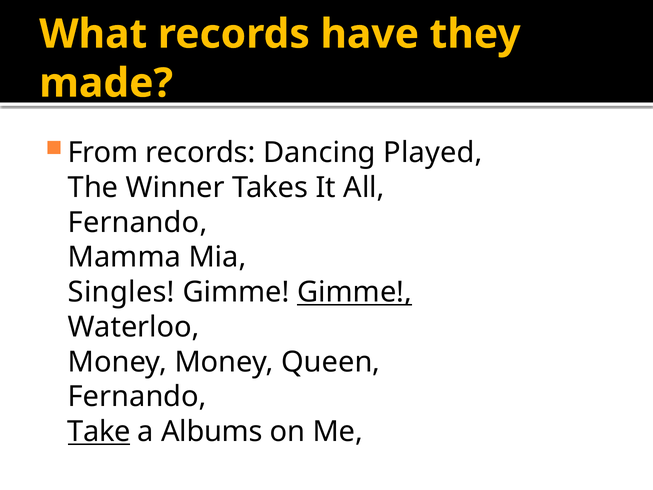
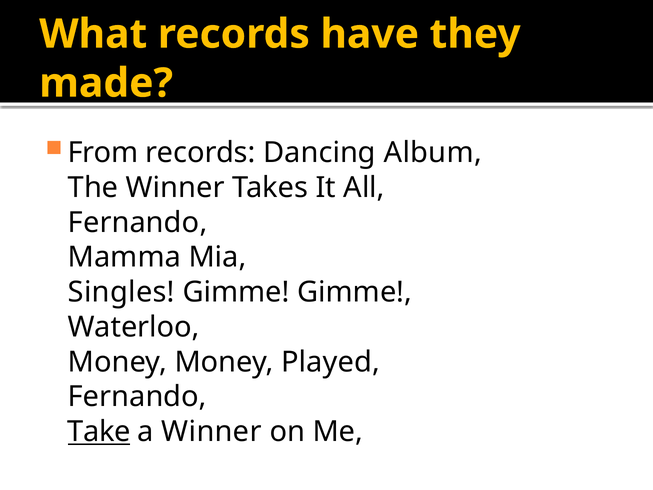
Played: Played -> Album
Gimme at (355, 292) underline: present -> none
Queen: Queen -> Played
a Albums: Albums -> Winner
